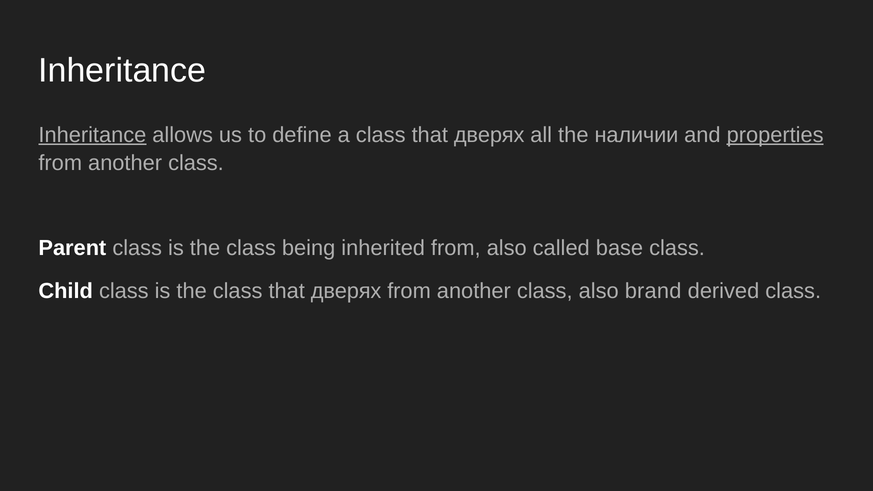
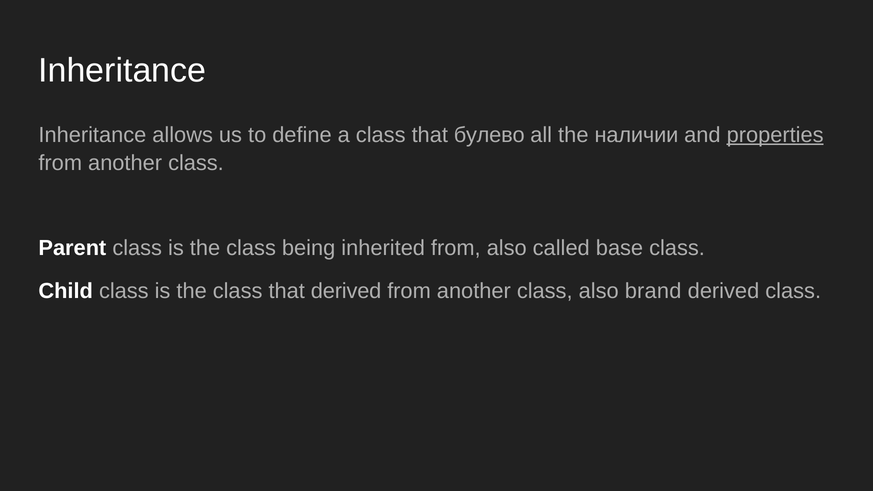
Inheritance at (92, 135) underline: present -> none
a class that дверях: дверях -> булево
the class that дверях: дверях -> derived
